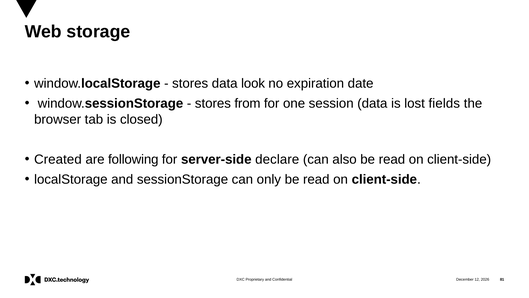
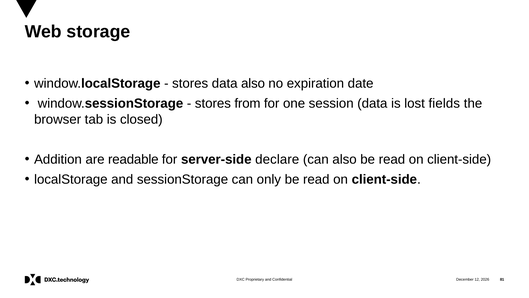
data look: look -> also
Created: Created -> Addition
following: following -> readable
